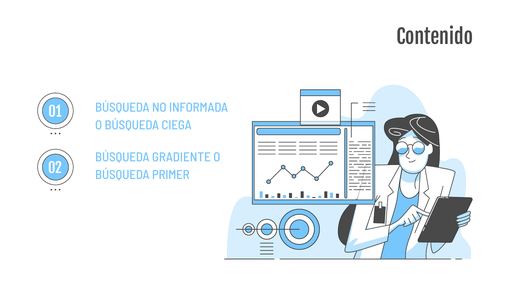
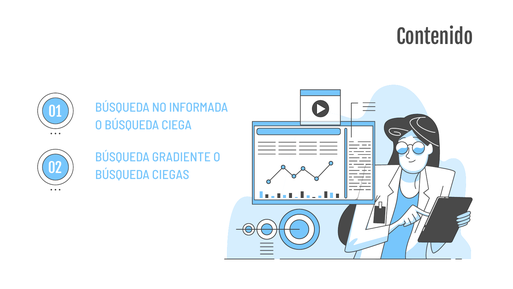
PRIMER: PRIMER -> CIEGAS
